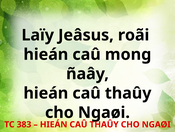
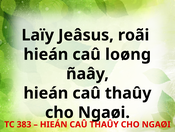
mong: mong -> loøng
